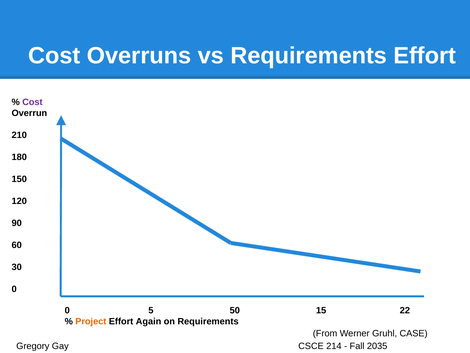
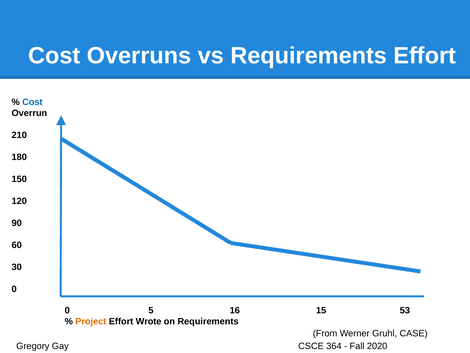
Cost at (32, 102) colour: purple -> blue
50: 50 -> 16
22: 22 -> 53
Again: Again -> Wrote
214: 214 -> 364
2035: 2035 -> 2020
